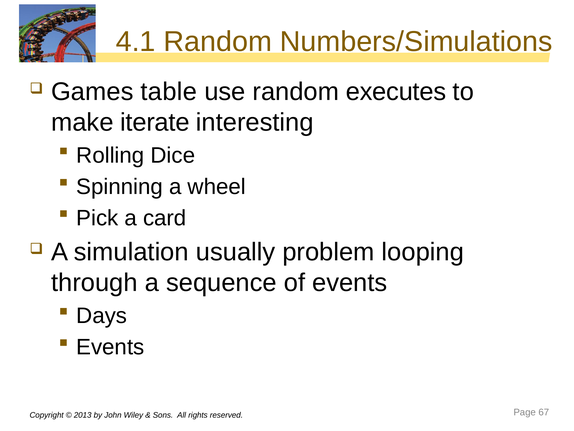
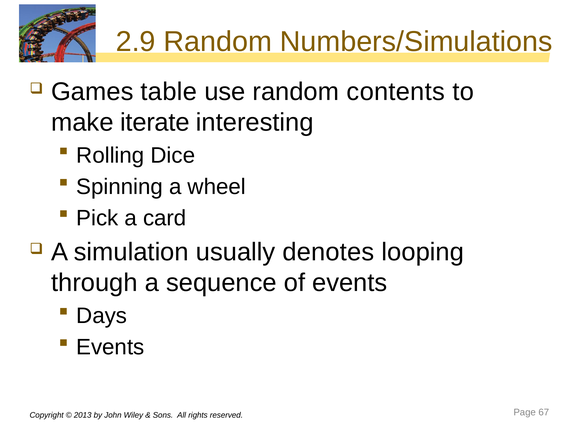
4.1: 4.1 -> 2.9
executes: executes -> contents
problem: problem -> denotes
